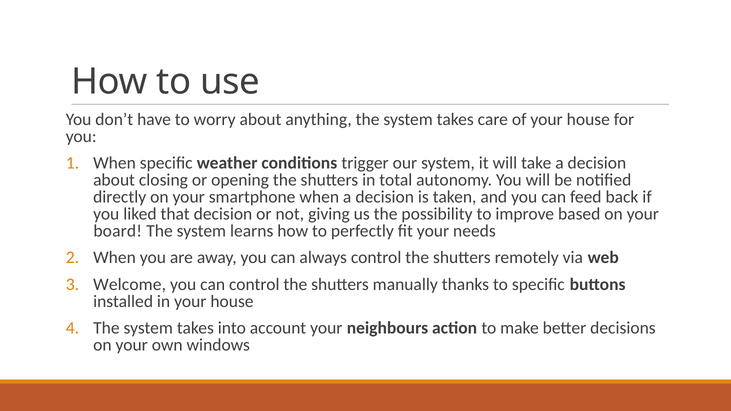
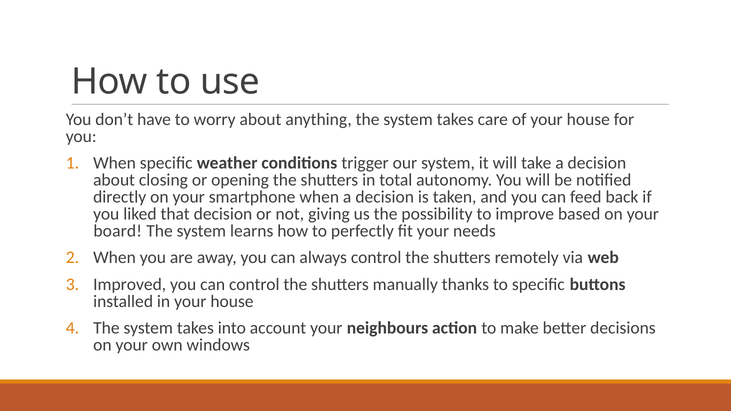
Welcome: Welcome -> Improved
